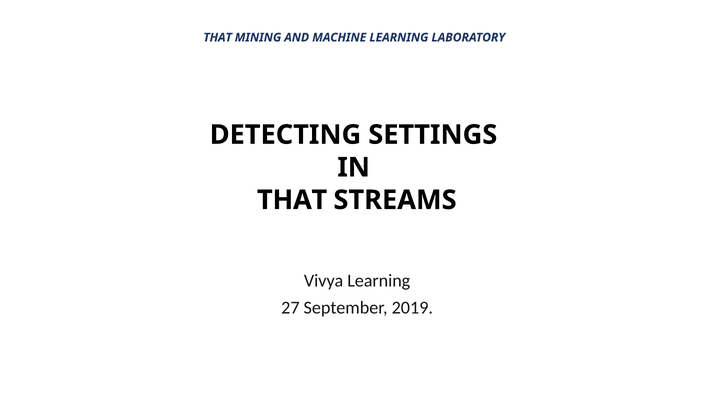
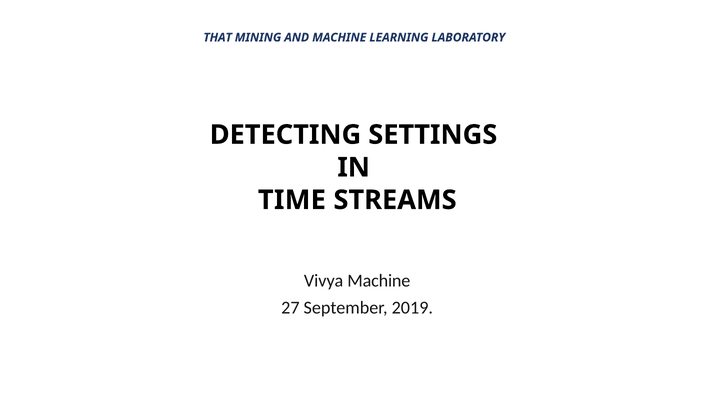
THAT at (292, 200): THAT -> TIME
Vivya Learning: Learning -> Machine
